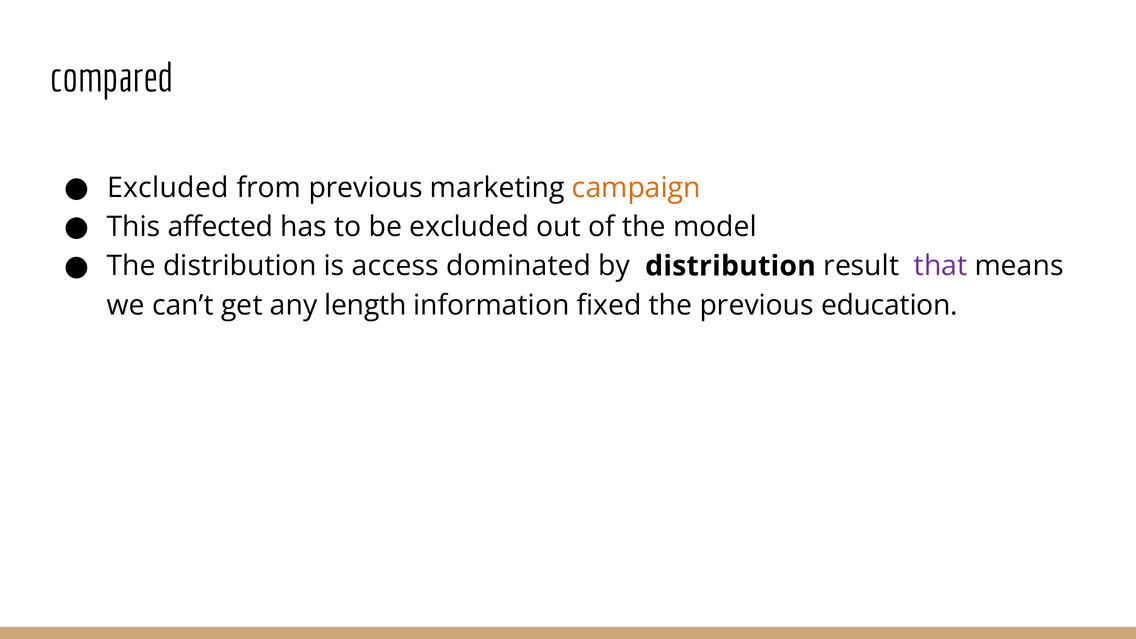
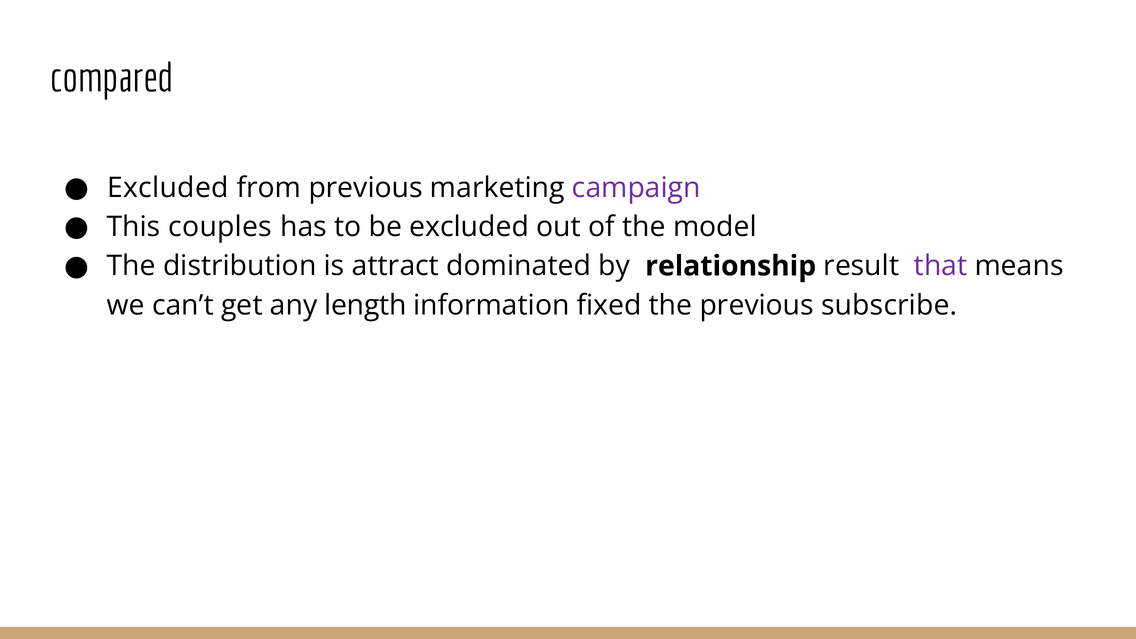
campaign colour: orange -> purple
affected: affected -> couples
access: access -> attract
by distribution: distribution -> relationship
education: education -> subscribe
